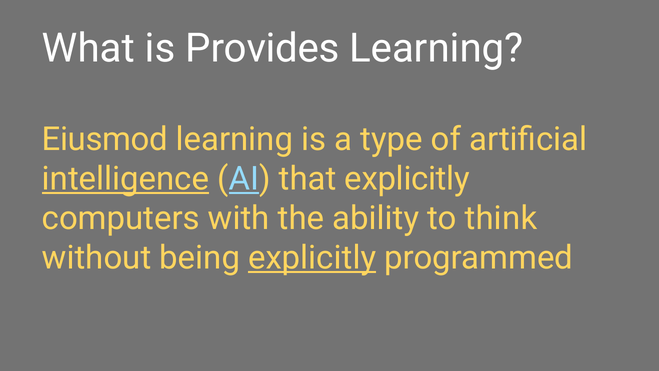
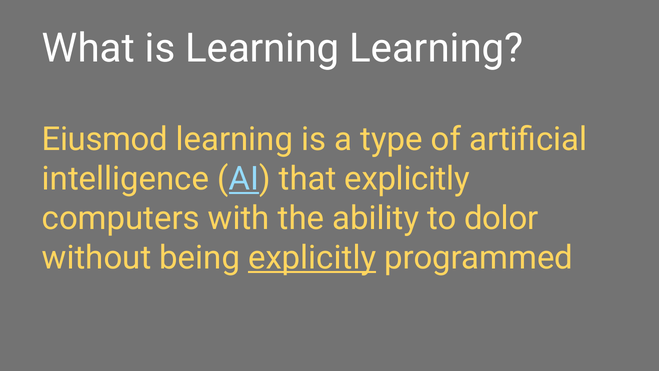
is Provides: Provides -> Learning
intelligence underline: present -> none
think: think -> dolor
